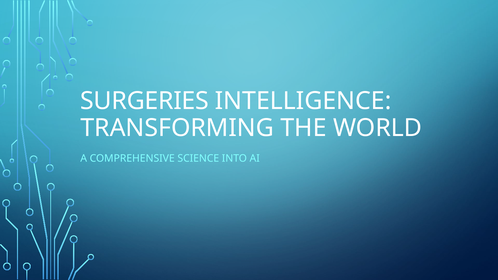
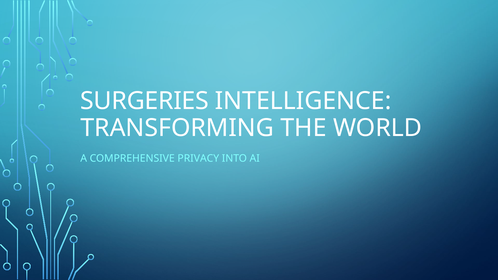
SCIENCE: SCIENCE -> PRIVACY
